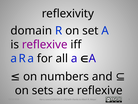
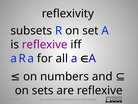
domain: domain -> subsets
